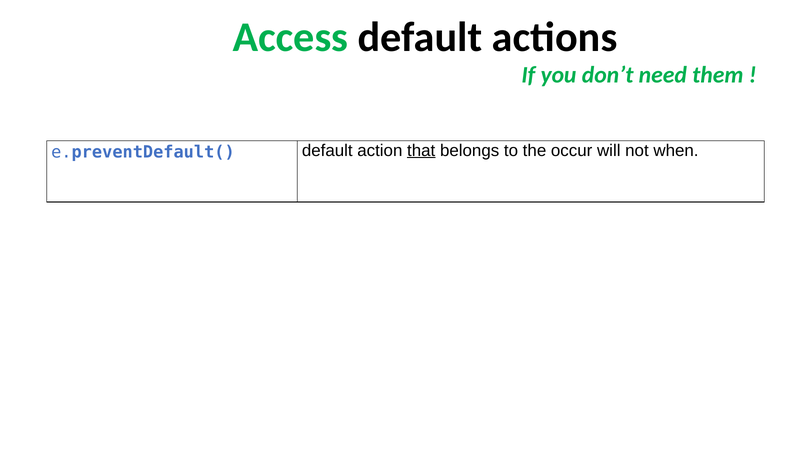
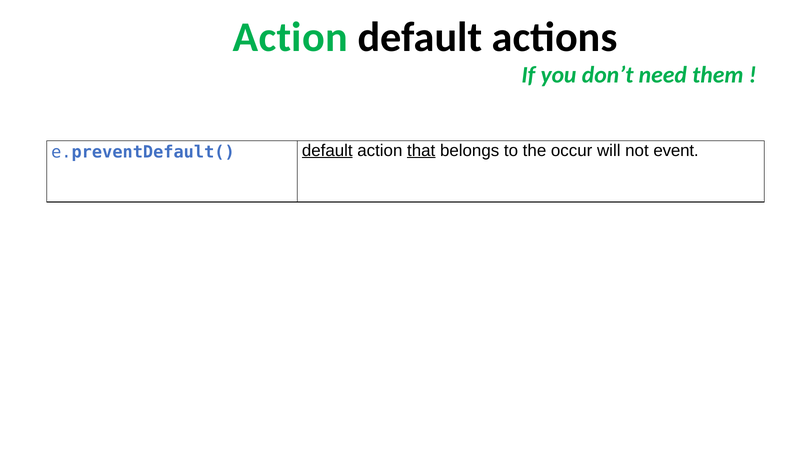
Access at (290, 37): Access -> Action
default at (327, 151) underline: none -> present
when: when -> event
